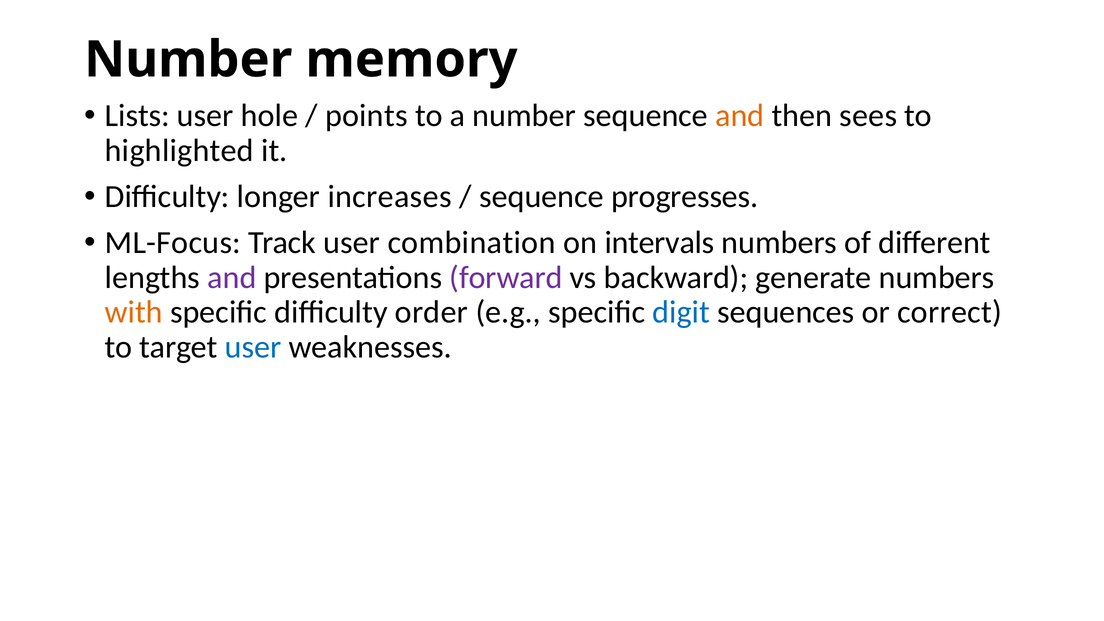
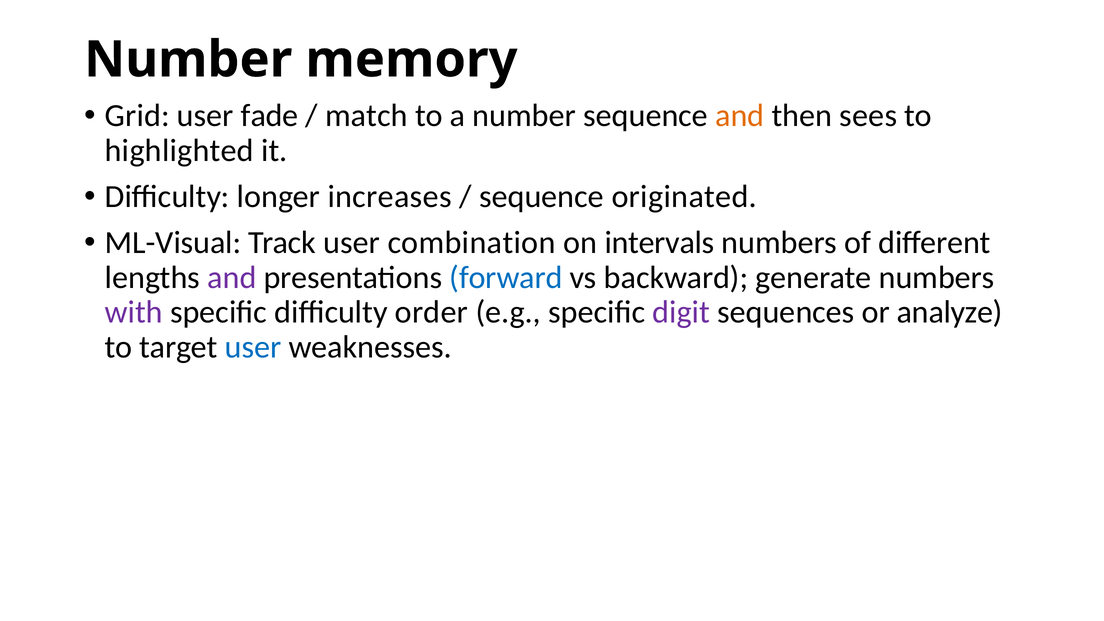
Lists: Lists -> Grid
hole: hole -> fade
points: points -> match
progresses: progresses -> originated
ML-Focus: ML-Focus -> ML-Visual
forward colour: purple -> blue
with colour: orange -> purple
digit colour: blue -> purple
correct: correct -> analyze
